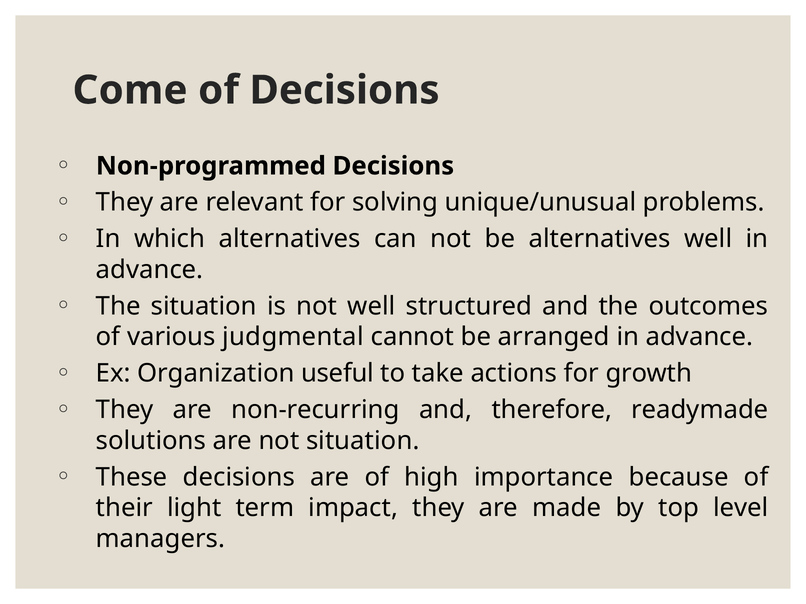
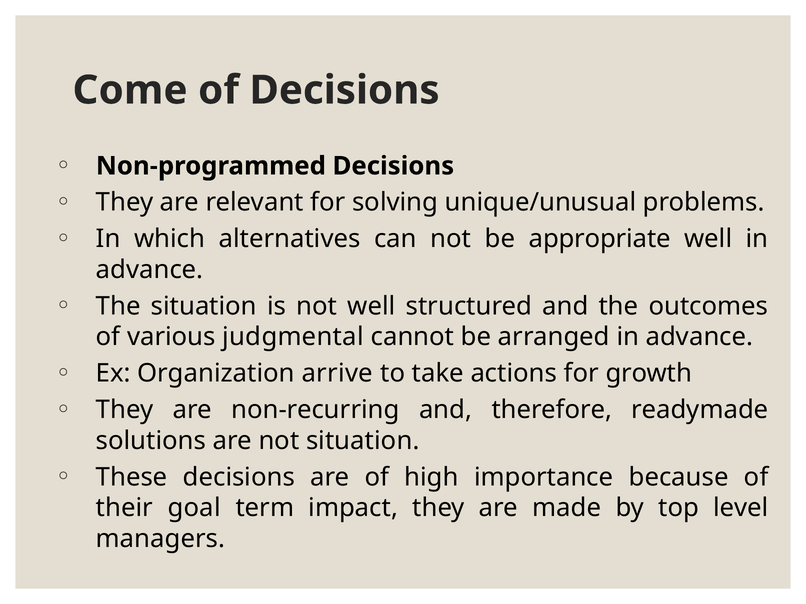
be alternatives: alternatives -> appropriate
useful: useful -> arrive
light: light -> goal
